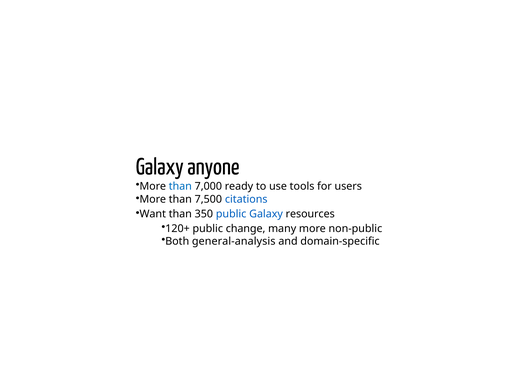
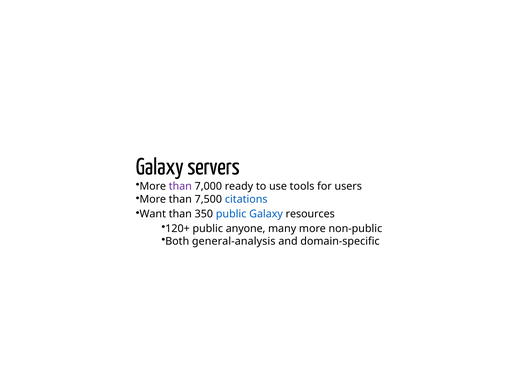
anyone: anyone -> servers
than at (180, 187) colour: blue -> purple
change: change -> anyone
